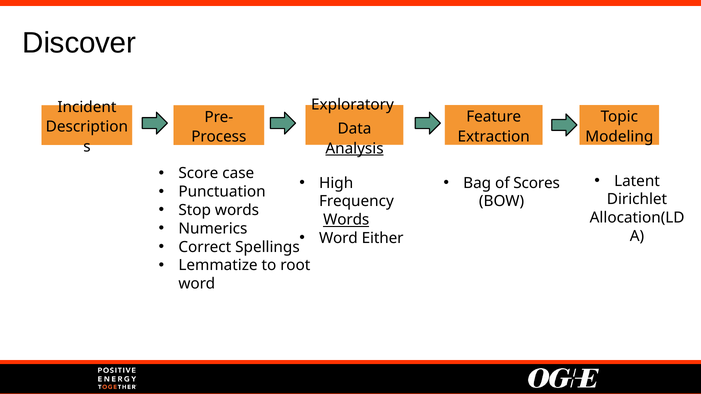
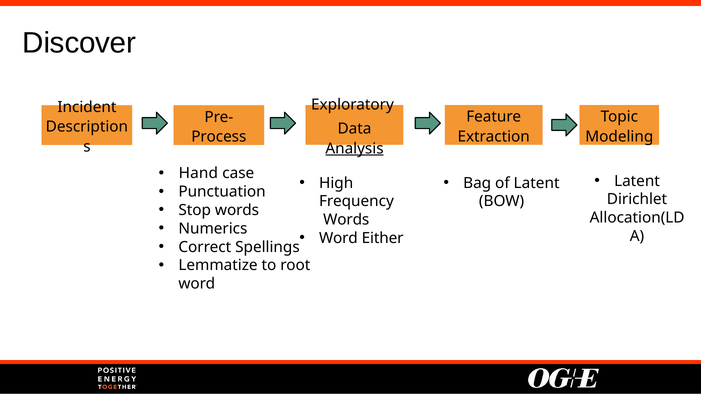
Score: Score -> Hand
of Scores: Scores -> Latent
Words at (346, 220) underline: present -> none
